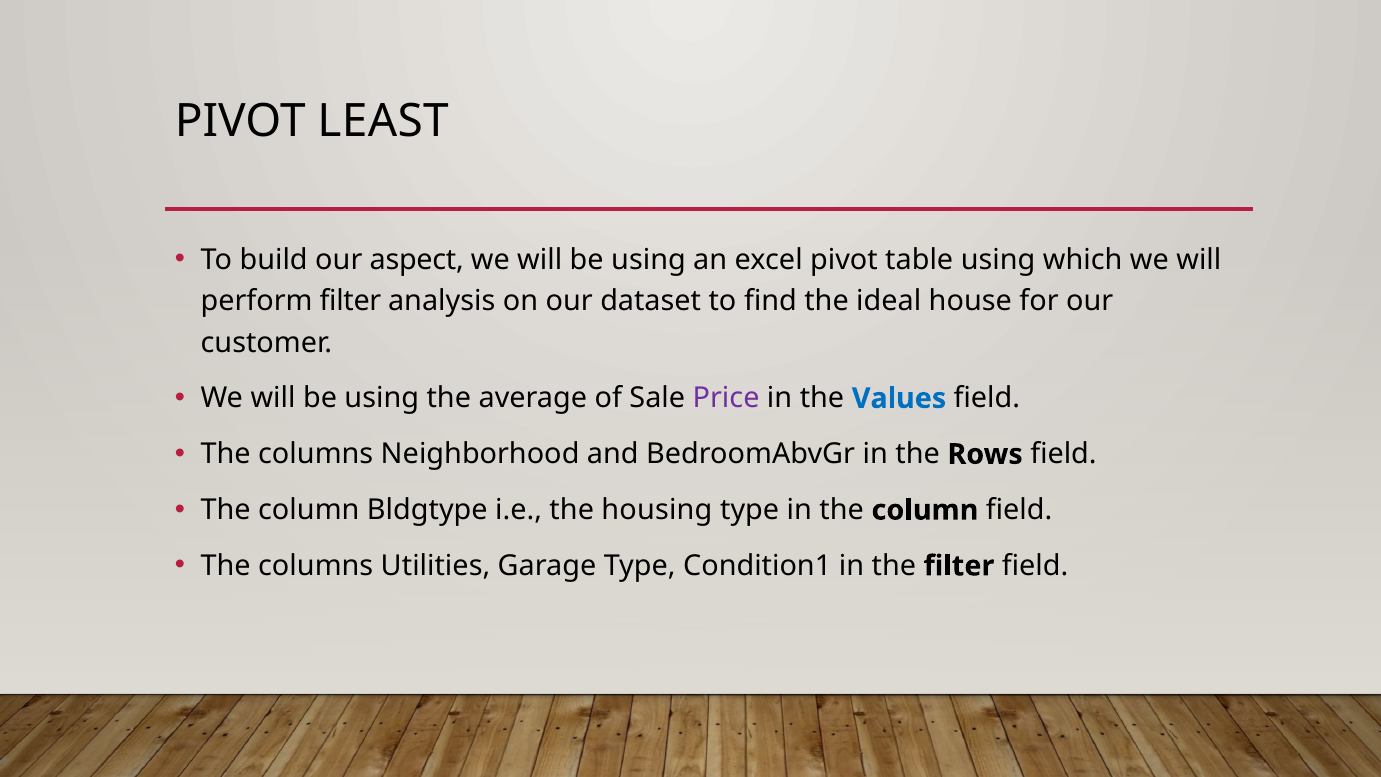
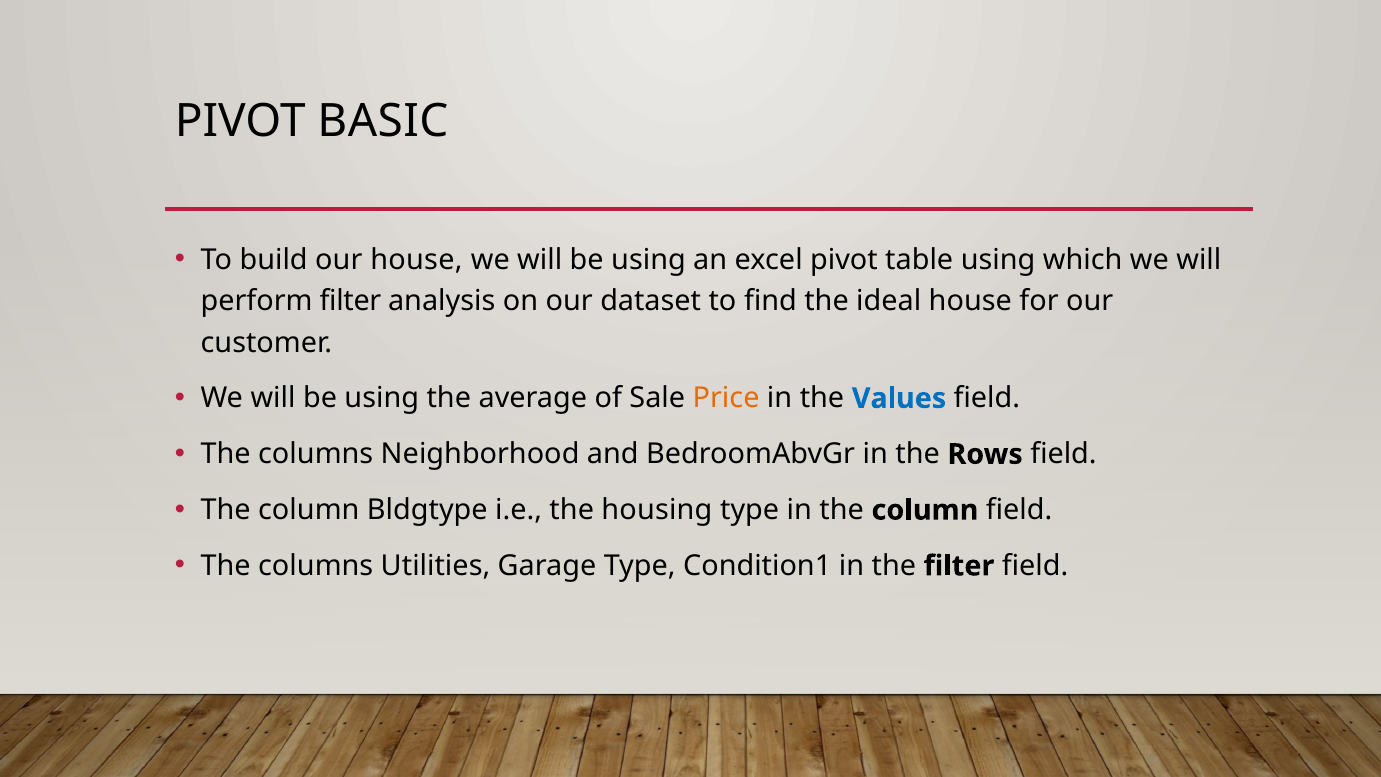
LEAST: LEAST -> BASIC
our aspect: aspect -> house
Price colour: purple -> orange
